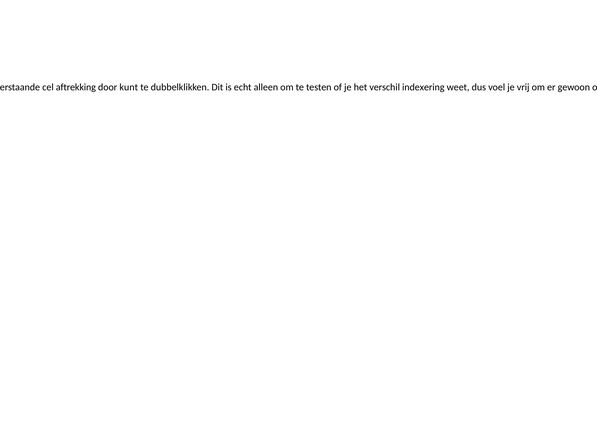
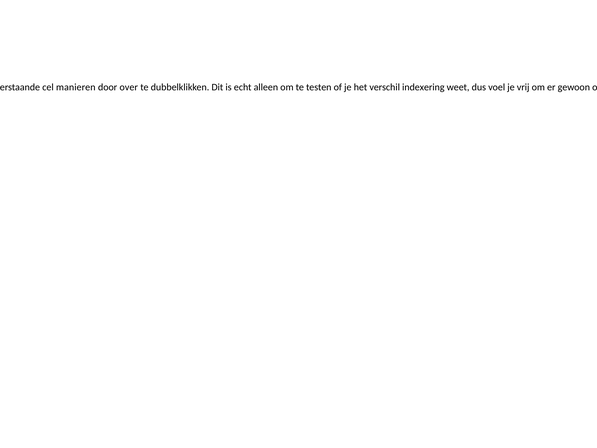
aftrekking: aftrekking -> manieren
door kunt: kunt -> over
